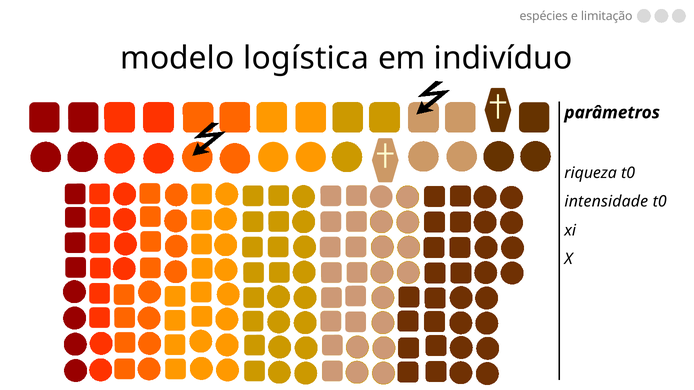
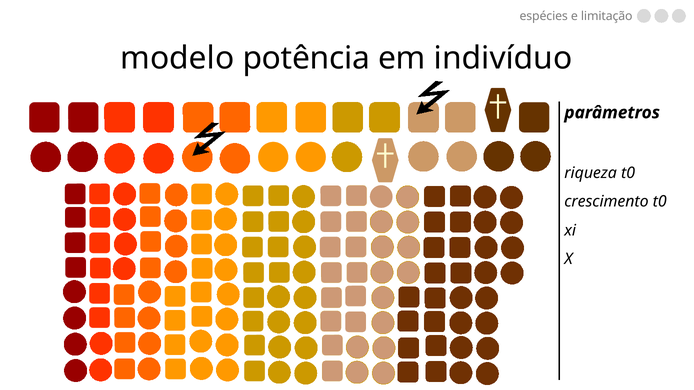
logística: logística -> potência
intensidade: intensidade -> crescimento
